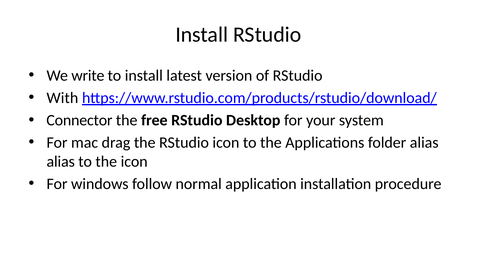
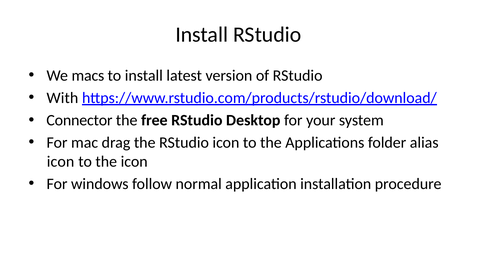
write: write -> macs
alias at (61, 162): alias -> icon
